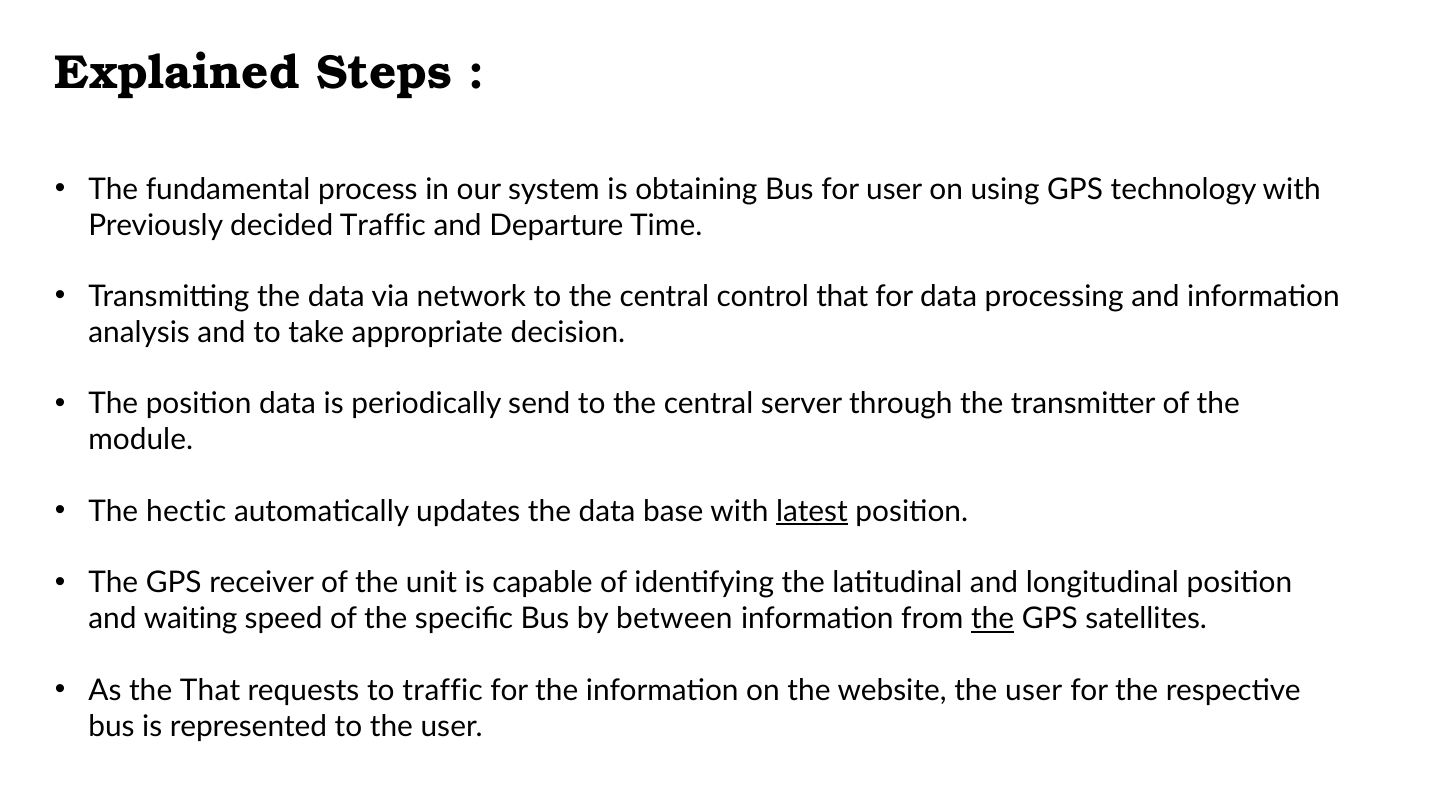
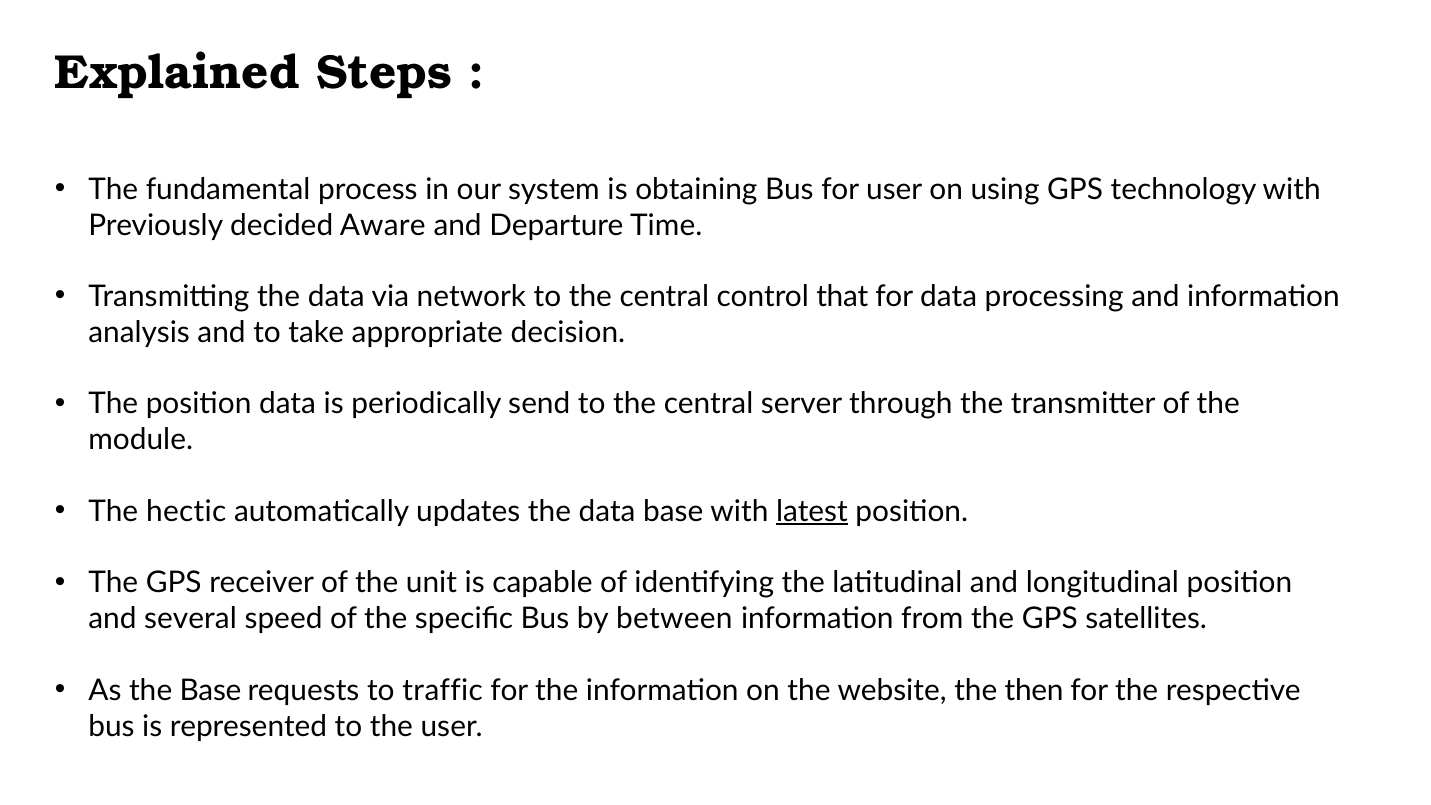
decided Traffic: Traffic -> Aware
waiting: waiting -> several
the at (993, 619) underline: present -> none
the That: That -> Base
website the user: user -> then
